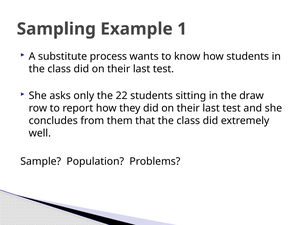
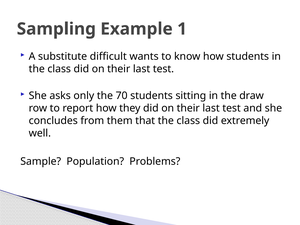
process: process -> difficult
22: 22 -> 70
